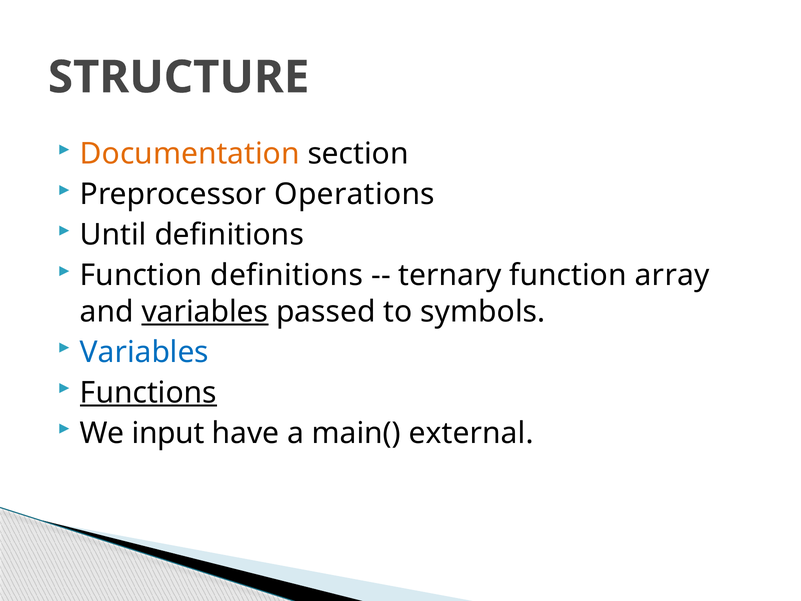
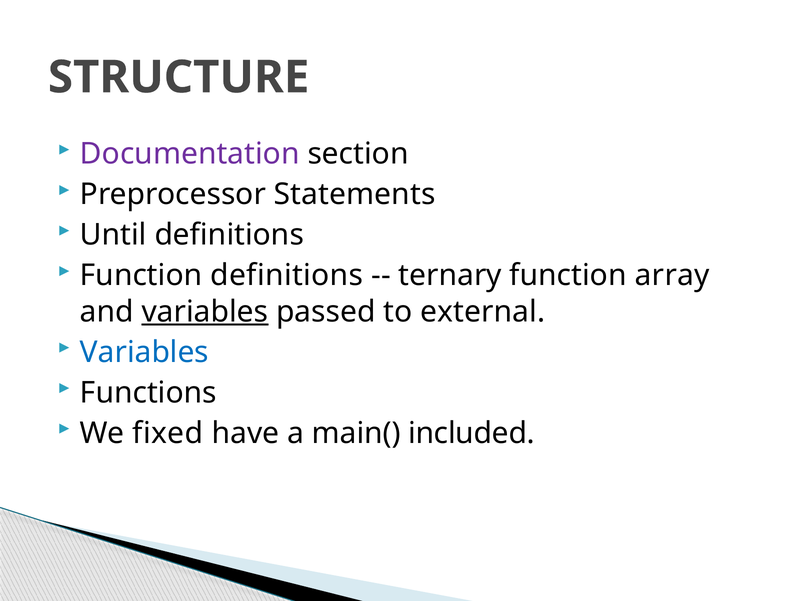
Documentation colour: orange -> purple
Operations: Operations -> Statements
symbols: symbols -> external
Functions underline: present -> none
input: input -> fixed
external: external -> included
